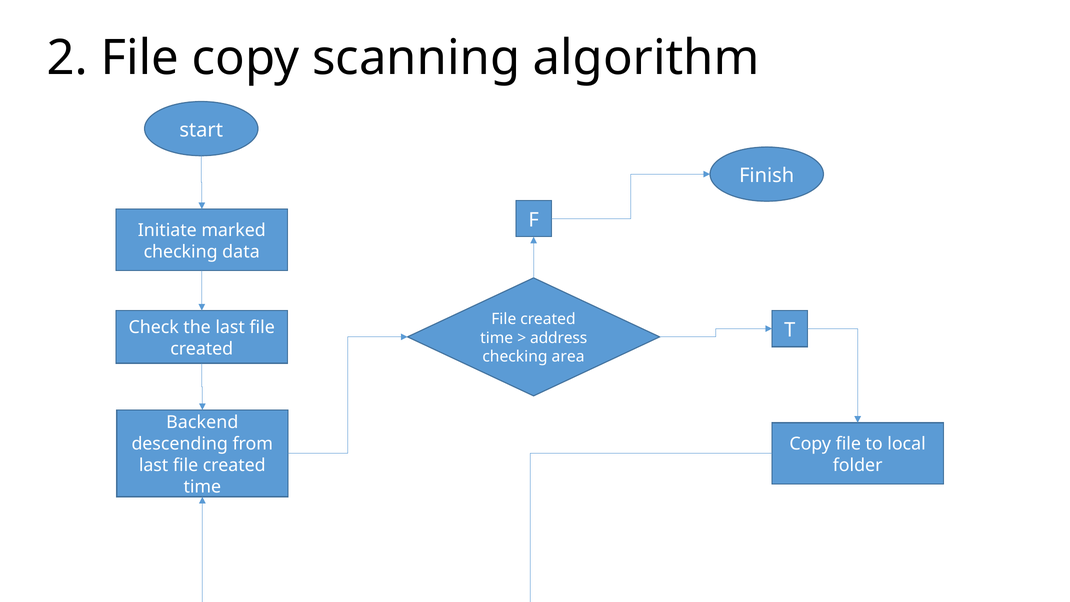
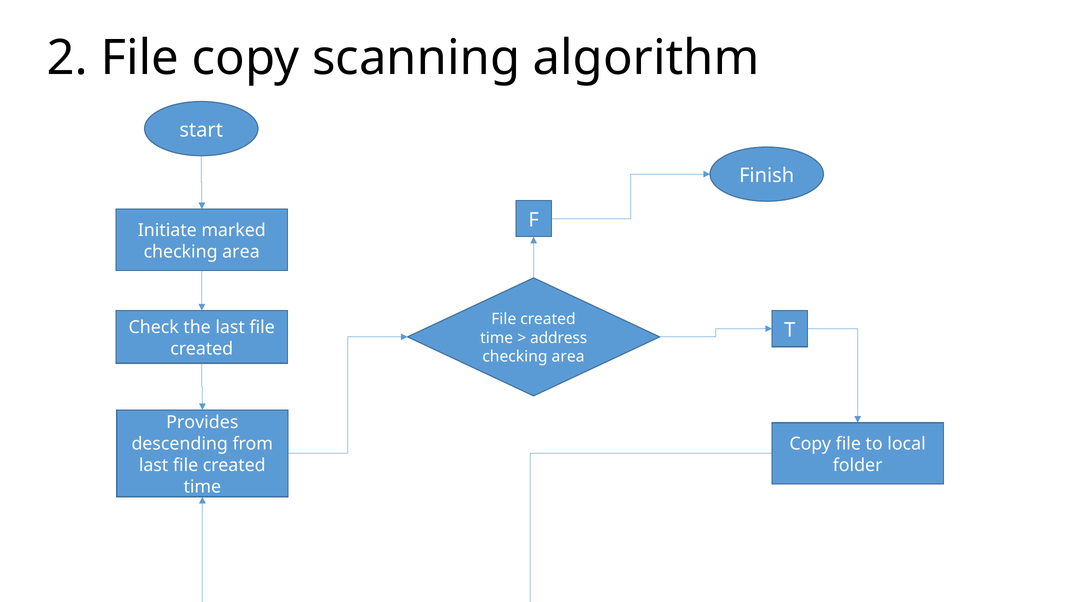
data at (241, 252): data -> area
Backend: Backend -> Provides
